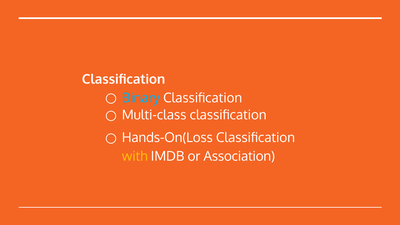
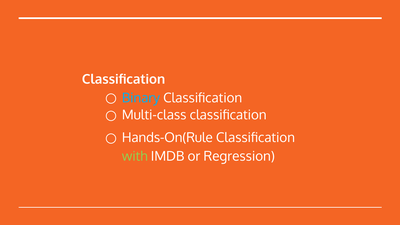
Hands-On(Loss: Hands-On(Loss -> Hands-On(Rule
with colour: yellow -> light green
Association: Association -> Regression
